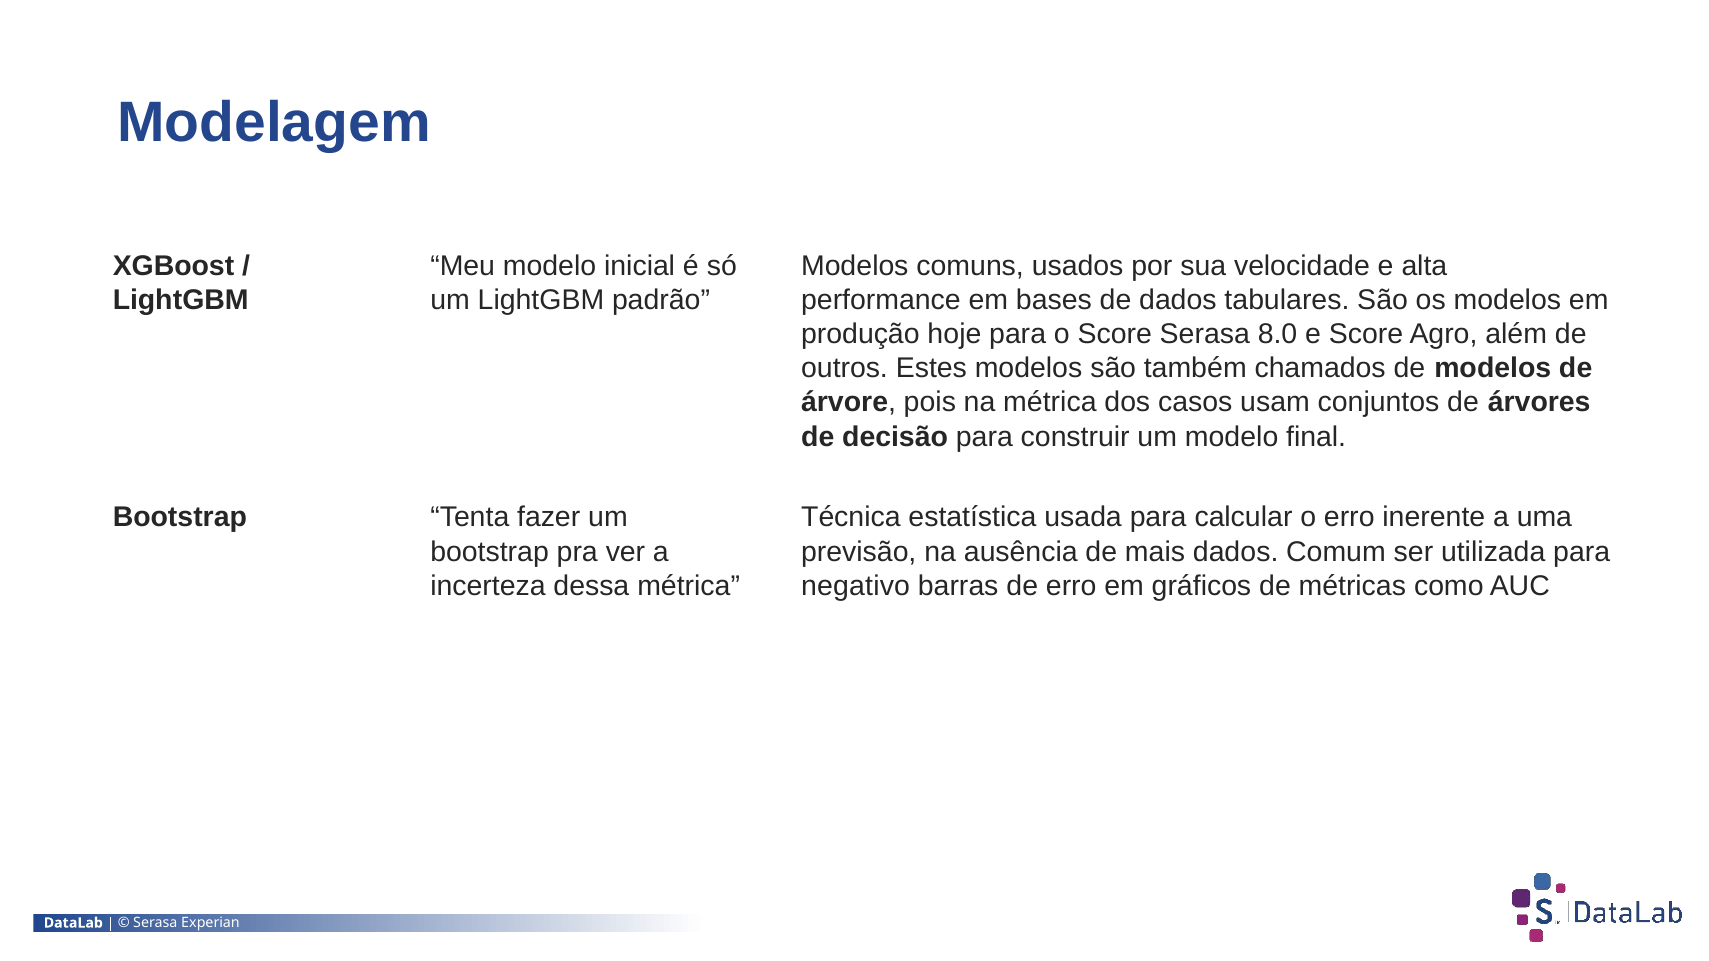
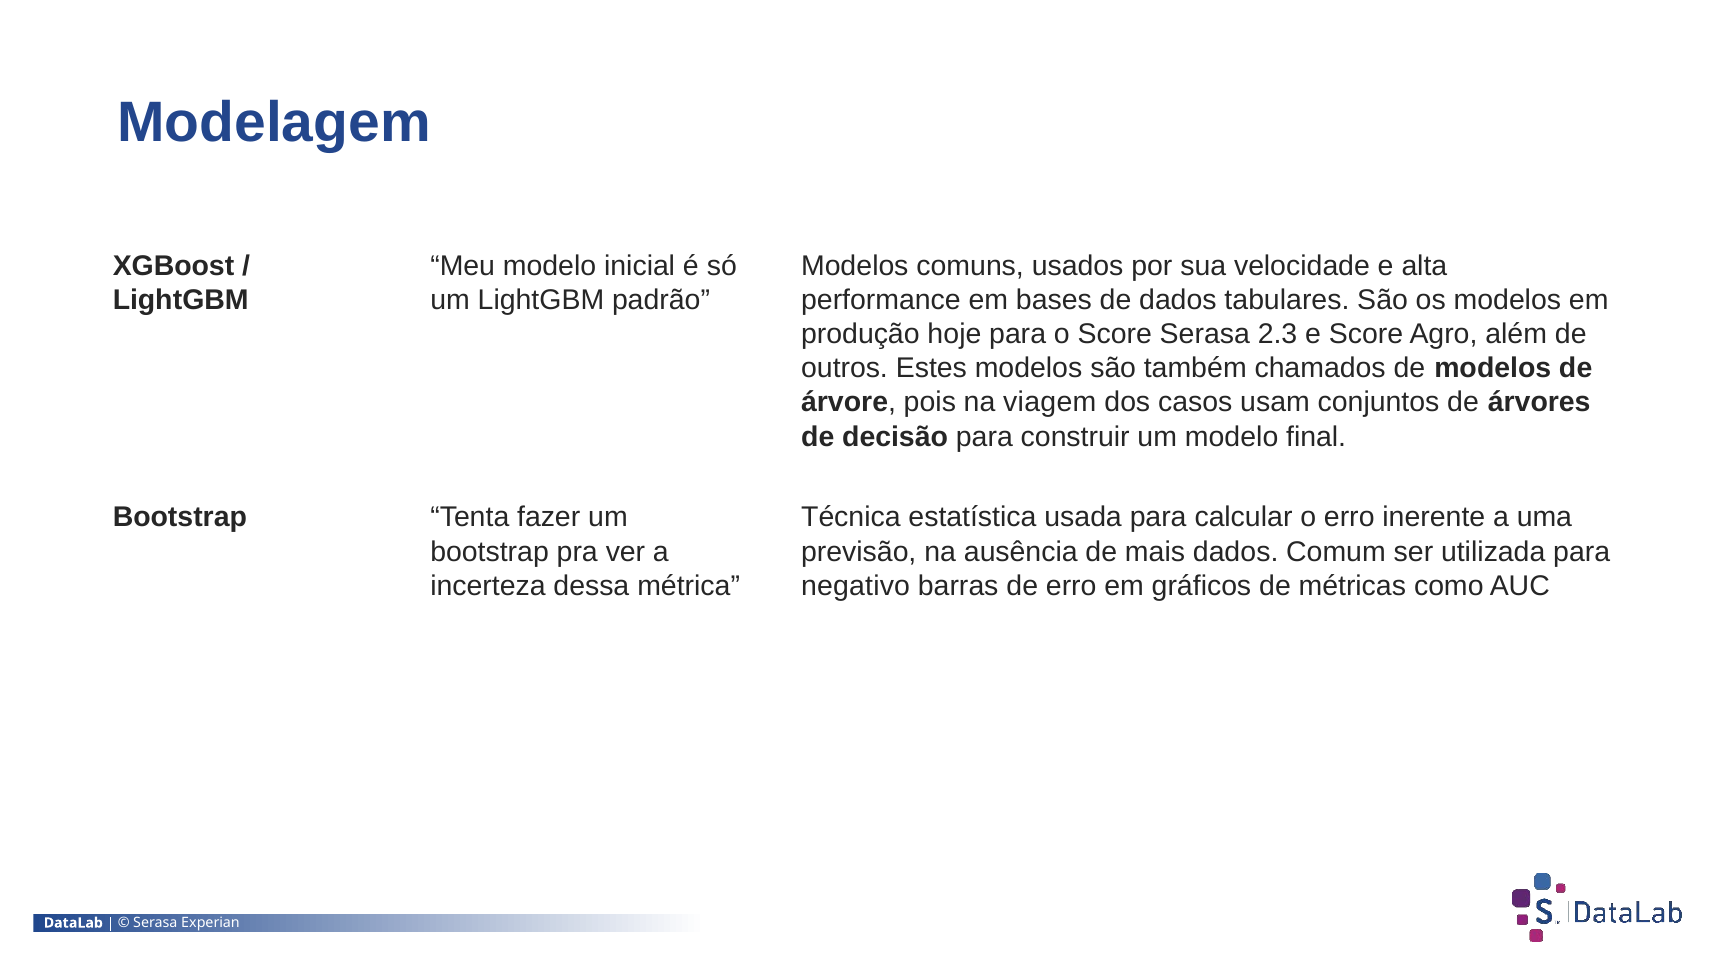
8.0: 8.0 -> 2.3
na métrica: métrica -> viagem
